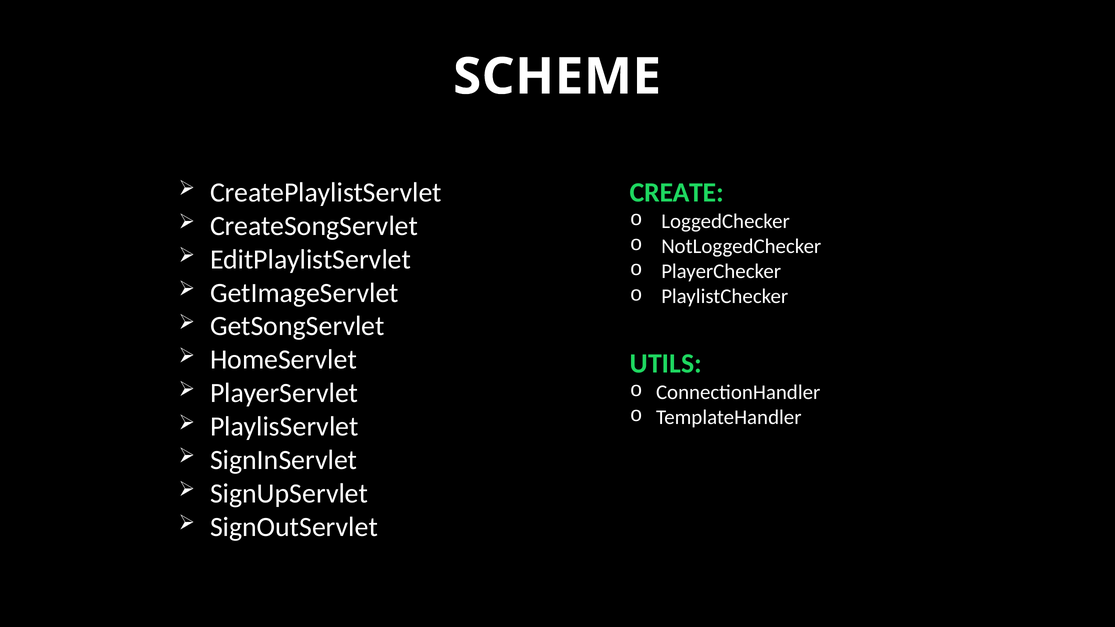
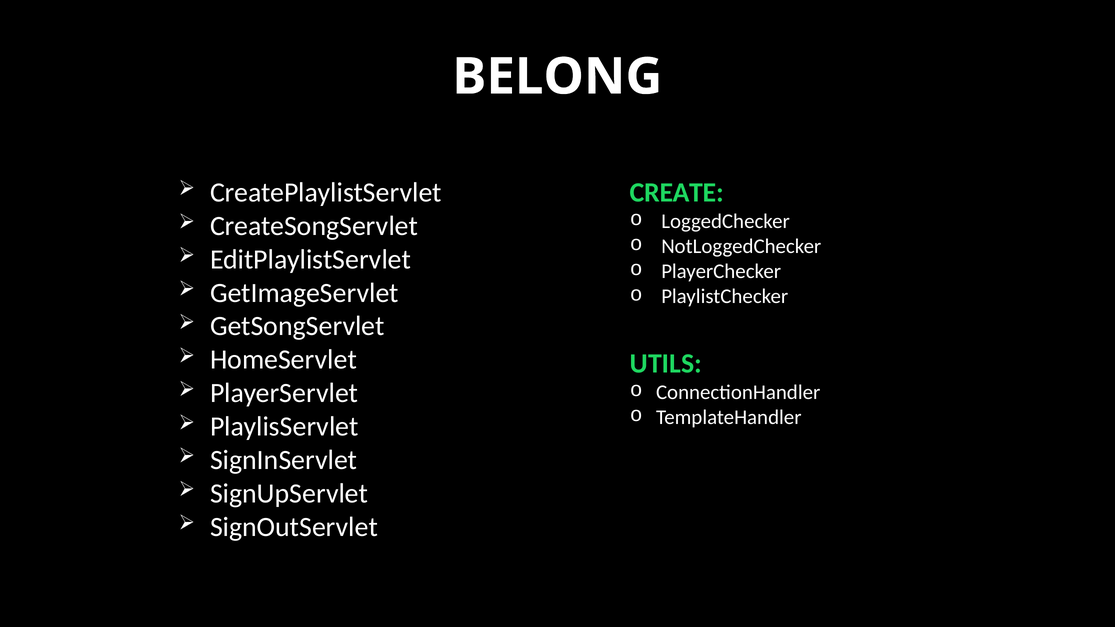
SCHEME: SCHEME -> BELONG
